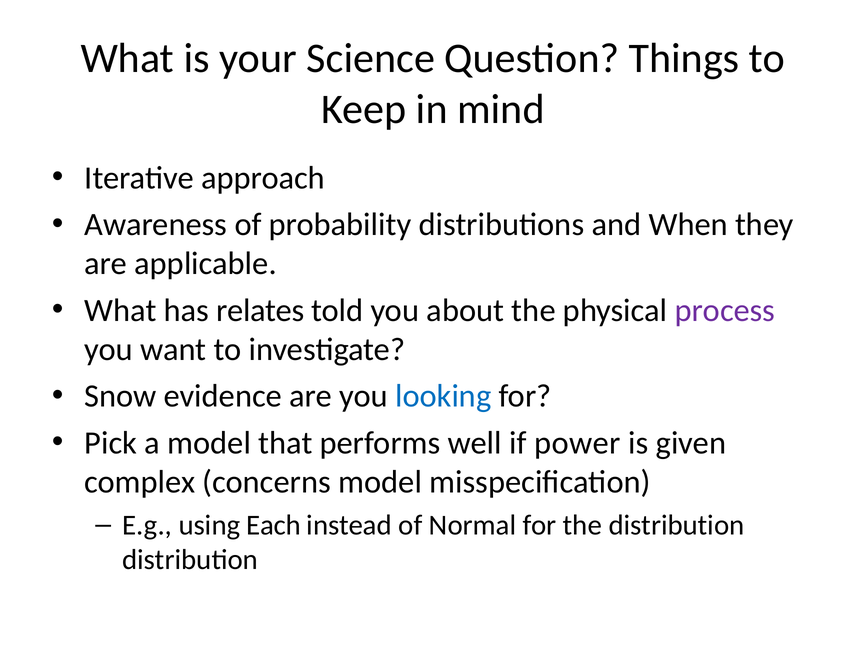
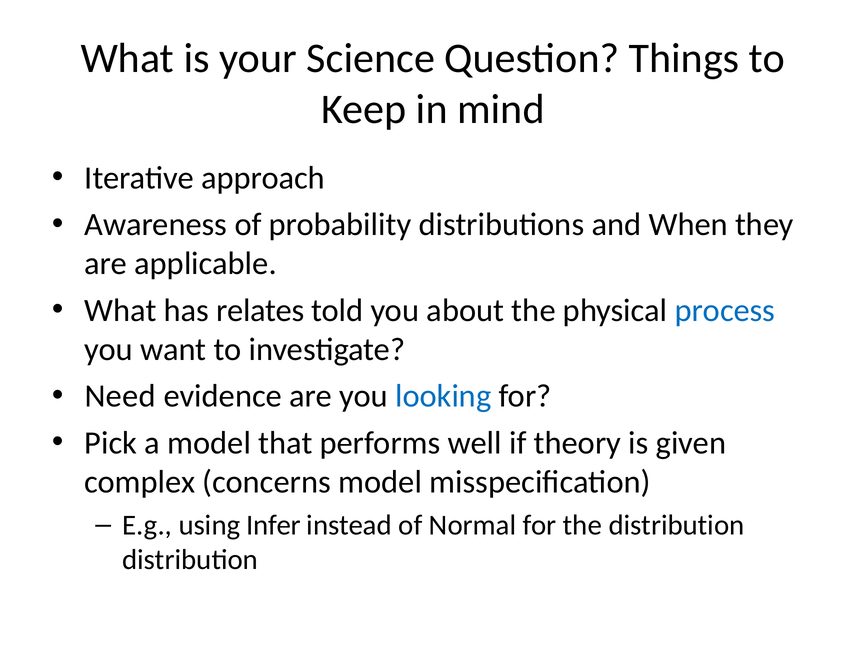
process colour: purple -> blue
Snow: Snow -> Need
power: power -> theory
Each: Each -> Infer
